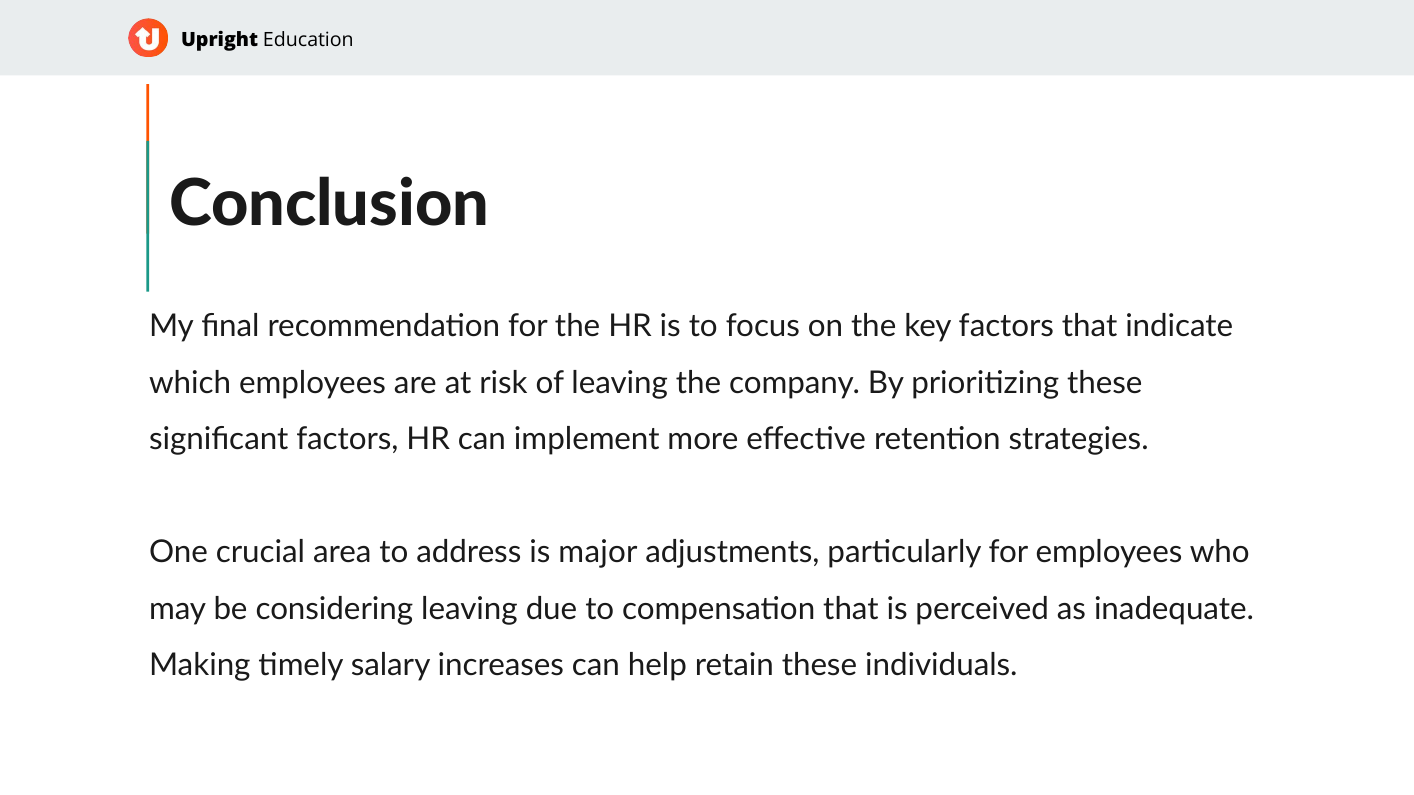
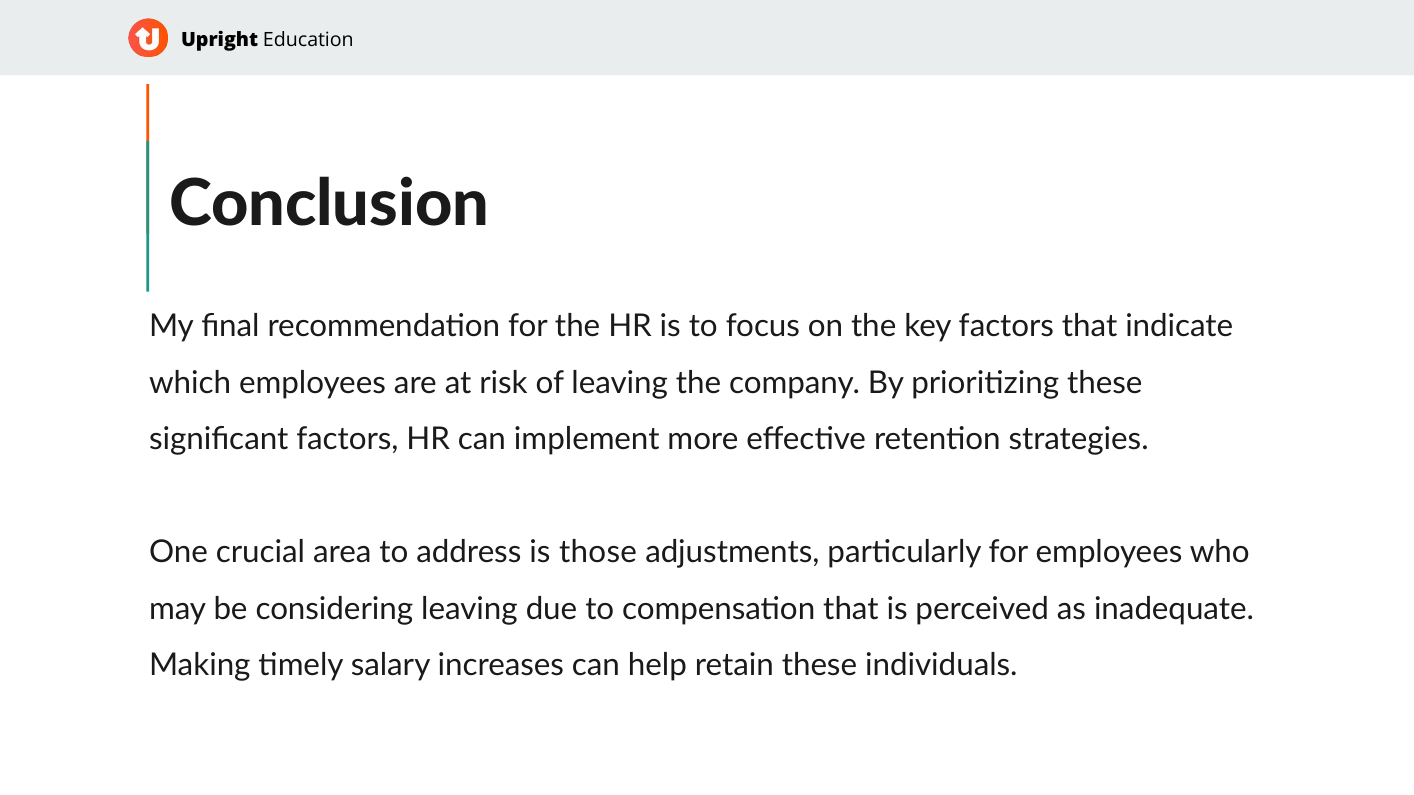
major: major -> those
